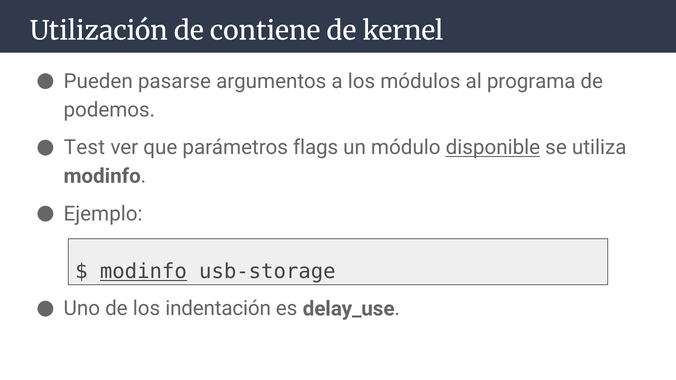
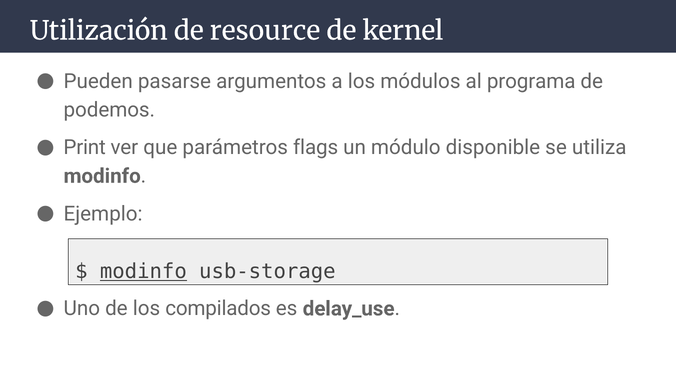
contiene: contiene -> resource
Test: Test -> Print
disponible underline: present -> none
indentación: indentación -> compilados
